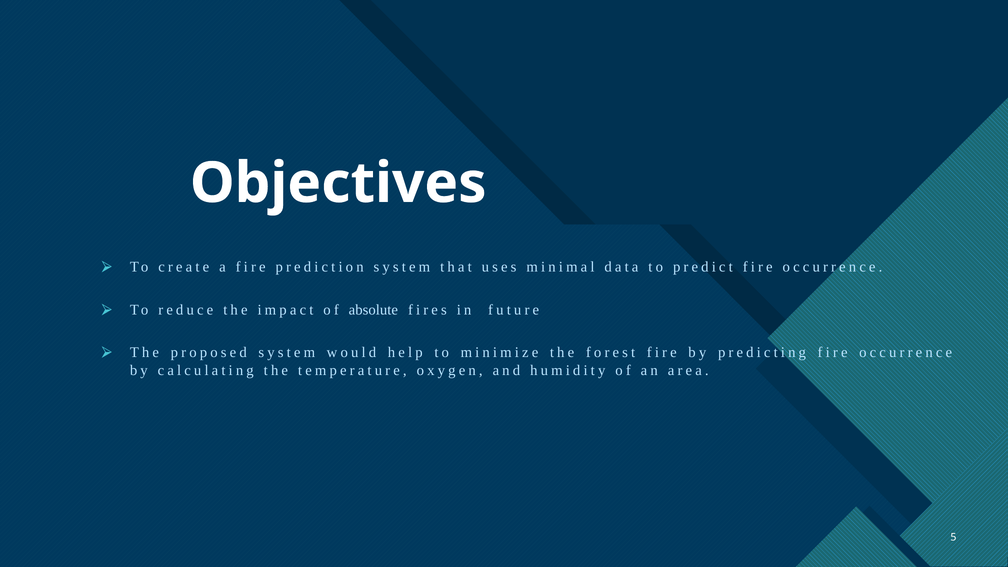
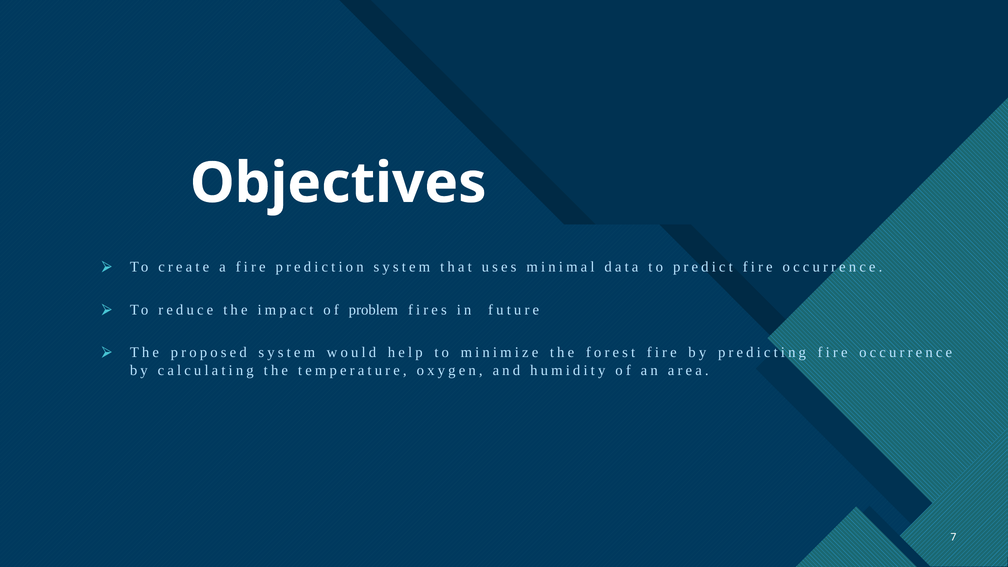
absolute: absolute -> problem
5: 5 -> 7
